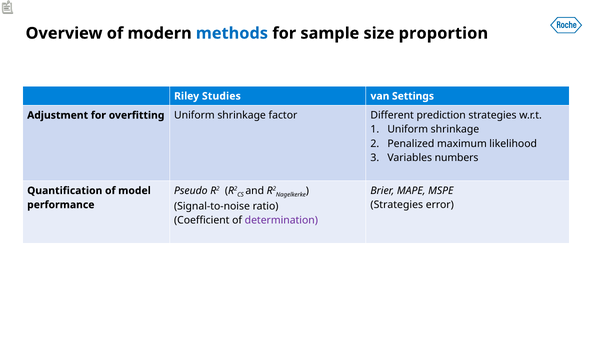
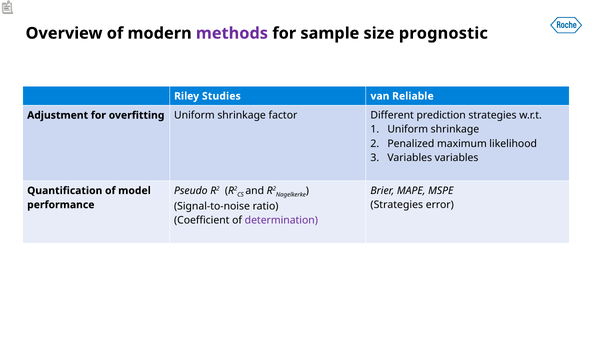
methods colour: blue -> purple
proportion: proportion -> prognostic
Settings: Settings -> Reliable
Variables numbers: numbers -> variables
